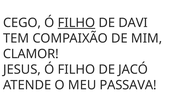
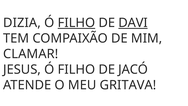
CEGO: CEGO -> DIZIA
DAVI underline: none -> present
CLAMOR: CLAMOR -> CLAMAR
PASSAVA: PASSAVA -> GRITAVA
